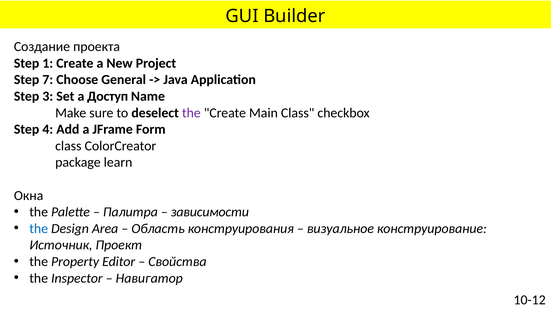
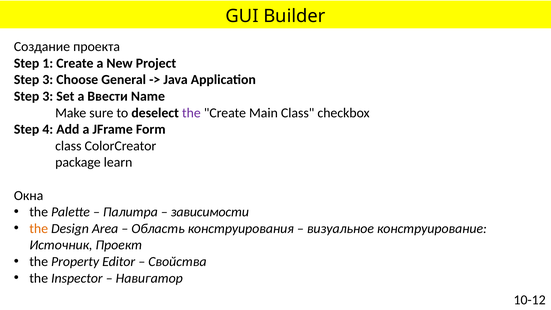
7 at (48, 80): 7 -> 3
Доступ: Доступ -> Ввести
the at (39, 228) colour: blue -> orange
